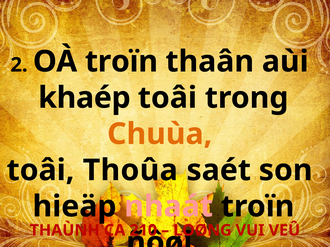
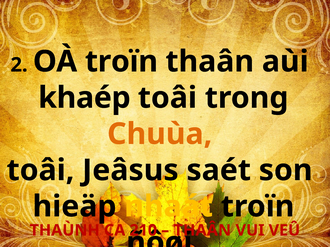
Thoûa: Thoûa -> Jeâsus
nhaát colour: pink -> yellow
LOØNG at (203, 231): LOØNG -> THAÂN
